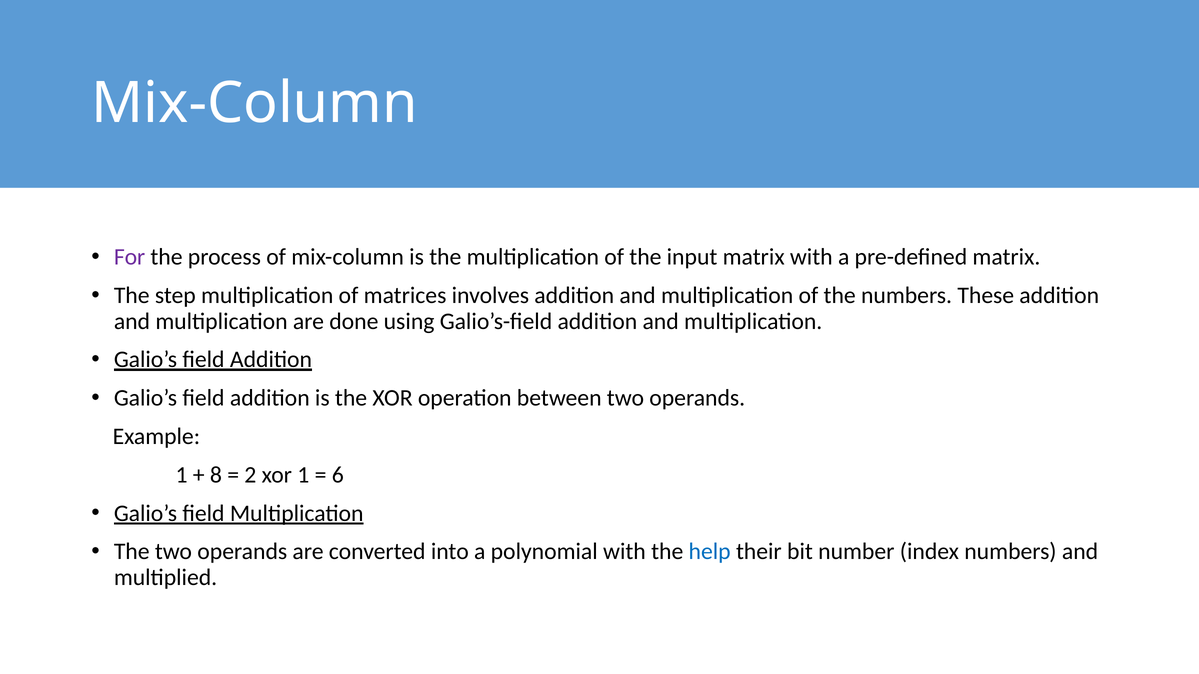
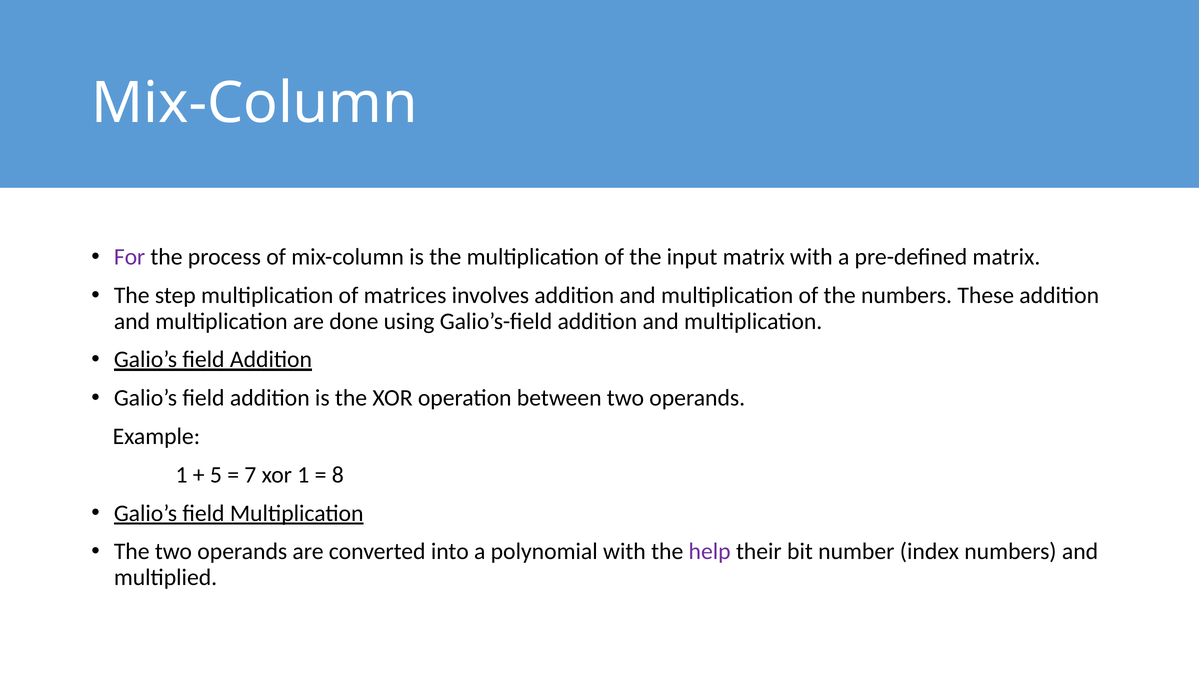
8: 8 -> 5
2: 2 -> 7
6: 6 -> 8
help colour: blue -> purple
